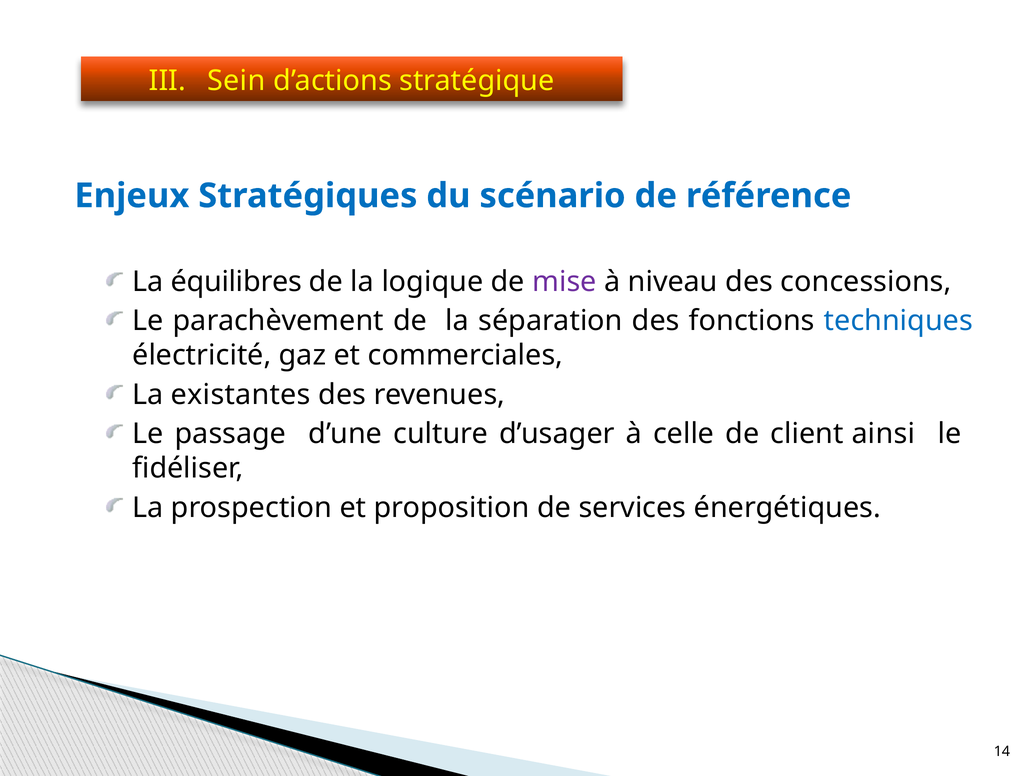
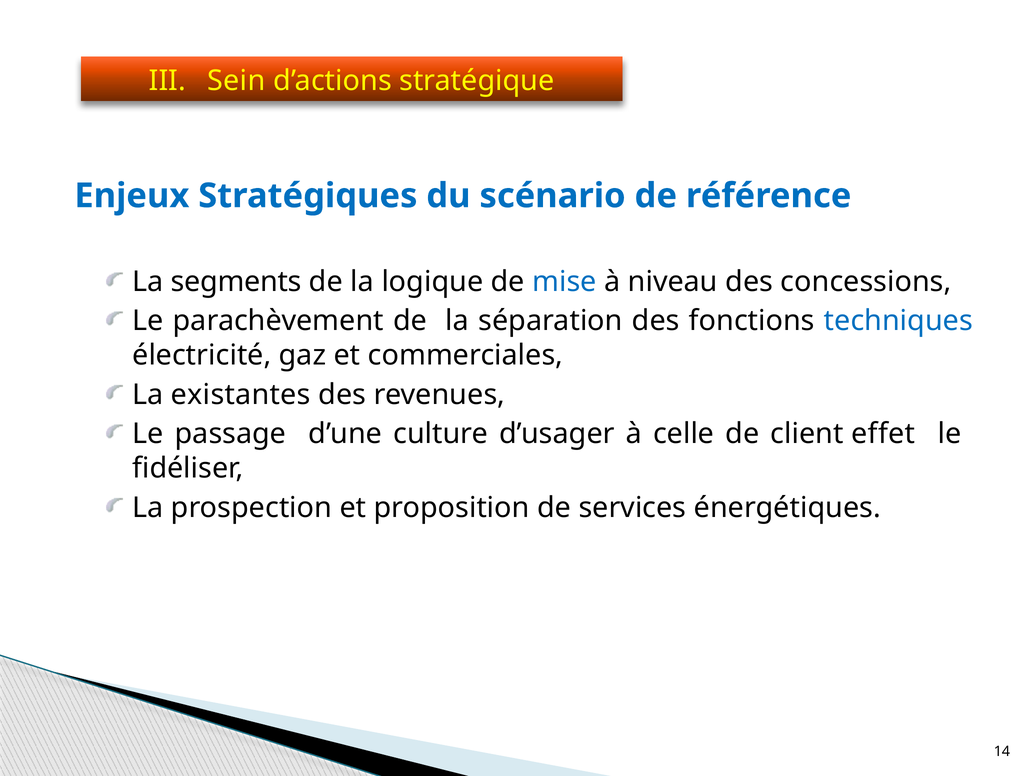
équilibres: équilibres -> segments
mise colour: purple -> blue
ainsi: ainsi -> effet
